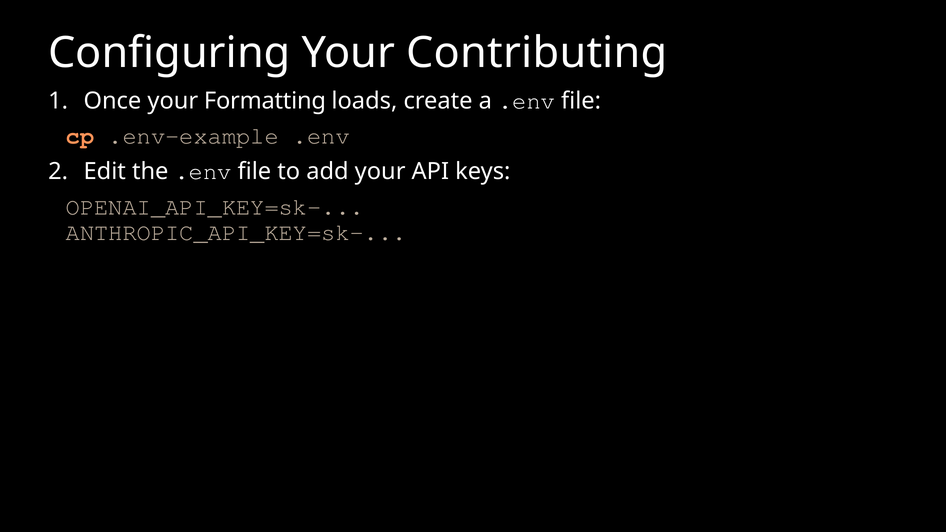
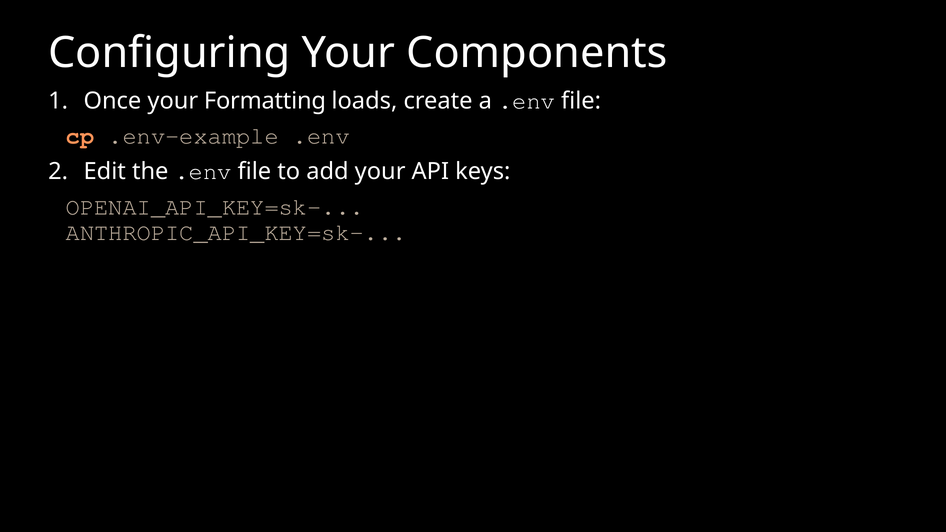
Contributing: Contributing -> Components
